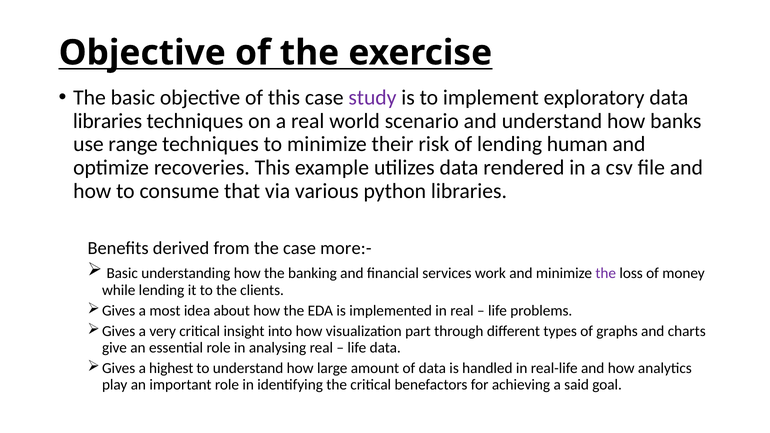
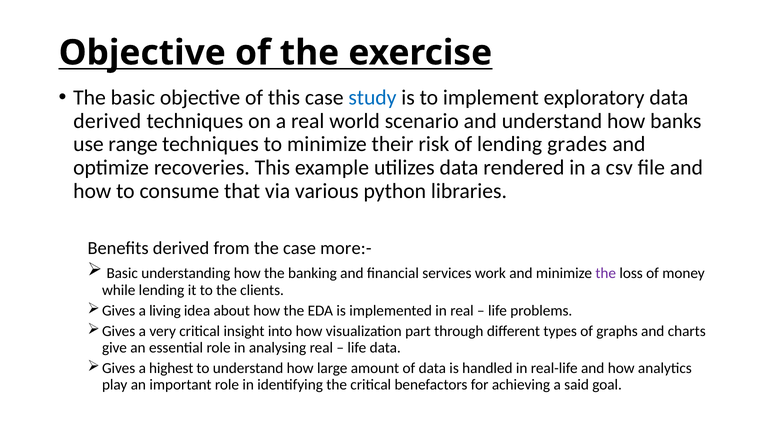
study colour: purple -> blue
libraries at (108, 121): libraries -> derived
human: human -> grades
most: most -> living
